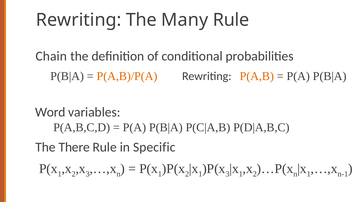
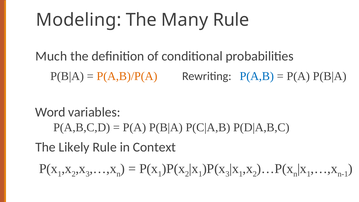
Rewriting at (79, 20): Rewriting -> Modeling
Chain: Chain -> Much
P(A,B colour: orange -> blue
There: There -> Likely
Specific: Specific -> Context
